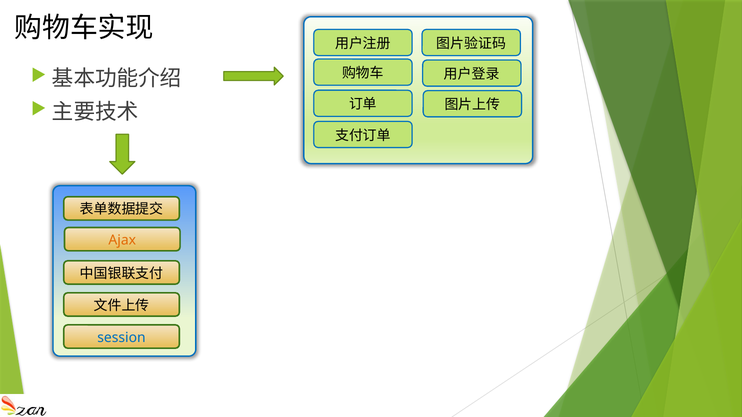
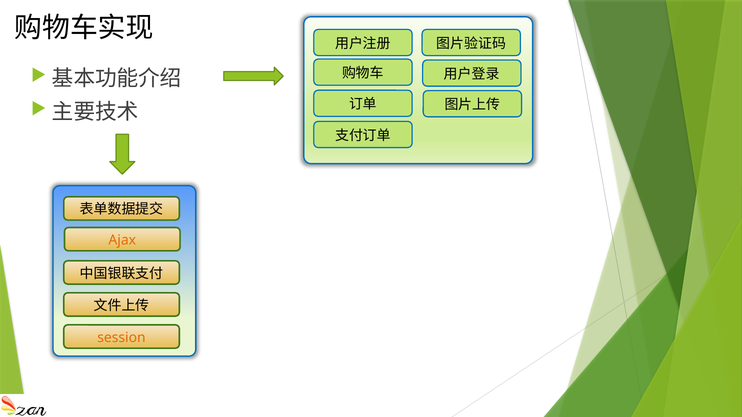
session colour: blue -> orange
